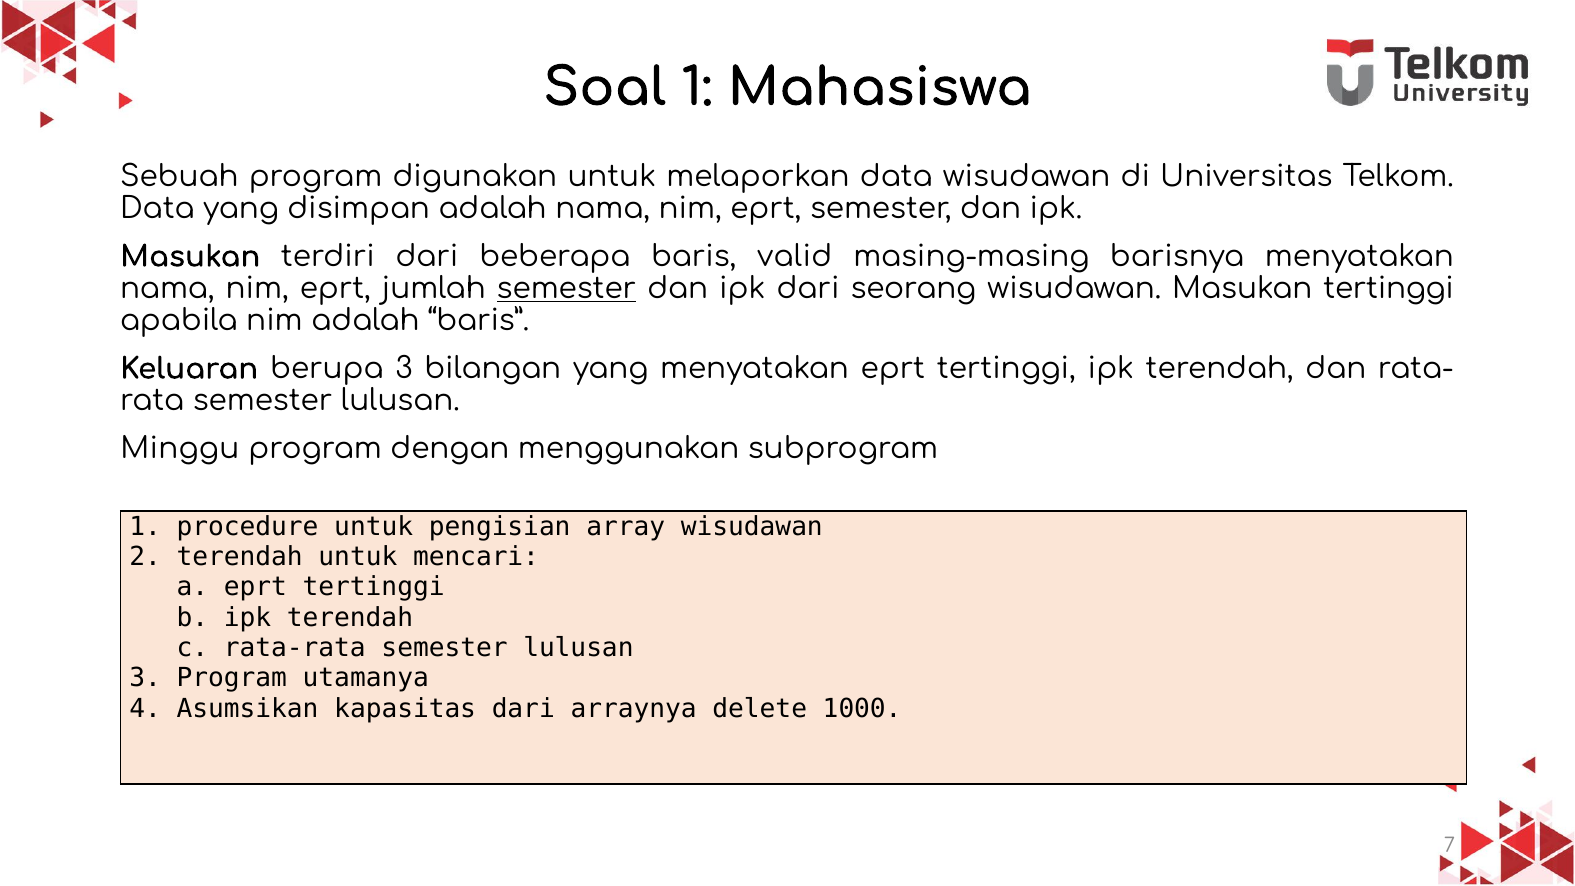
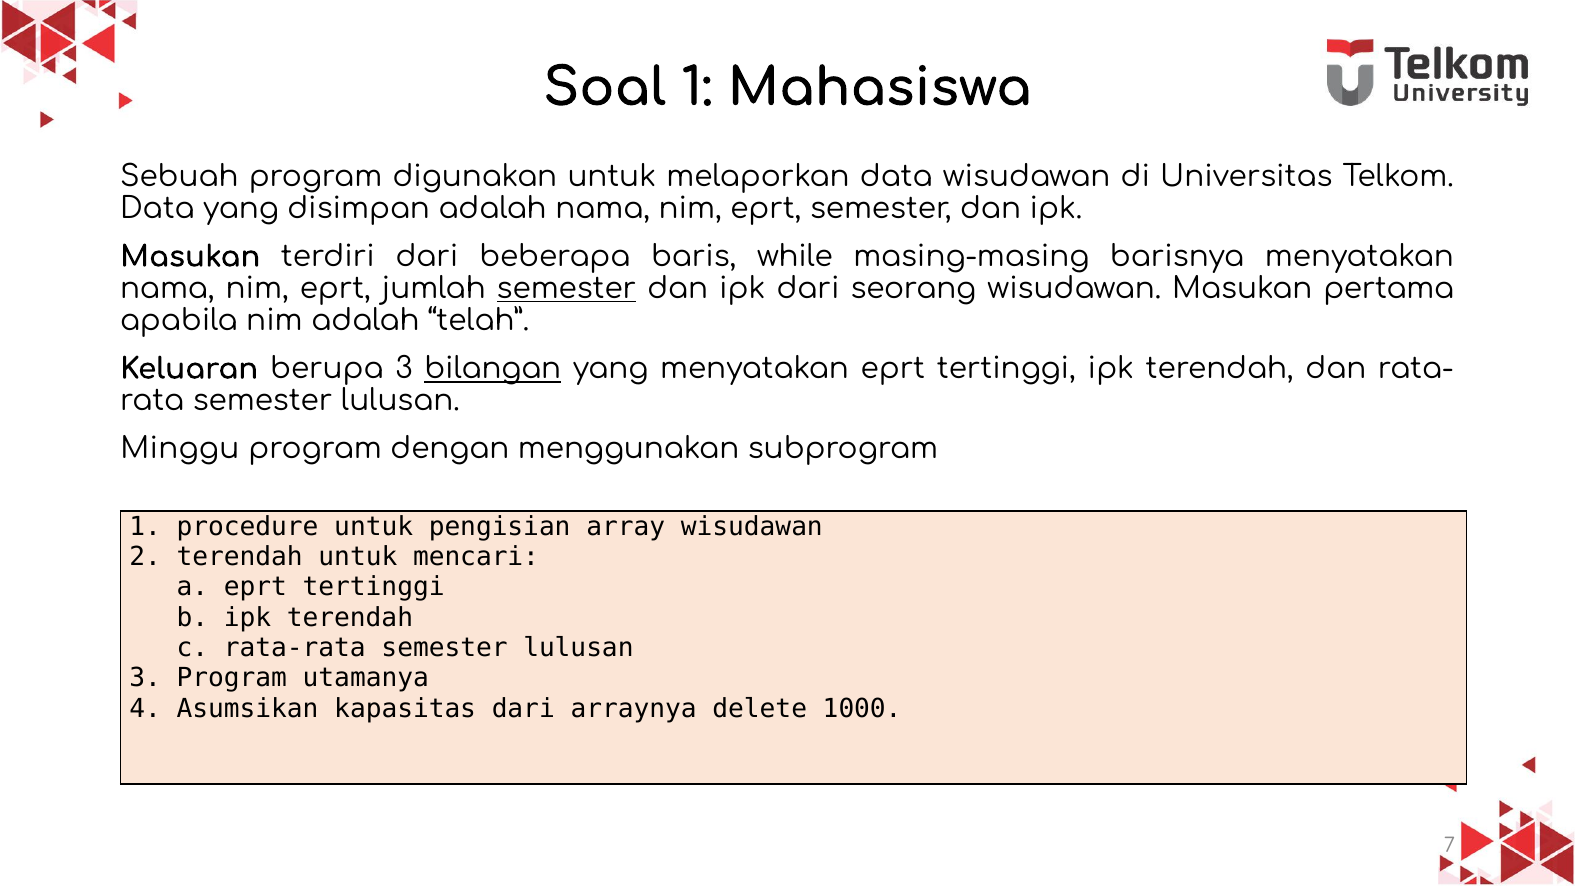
valid: valid -> while
Masukan tertinggi: tertinggi -> pertama
adalah baris: baris -> telah
bilangan underline: none -> present
